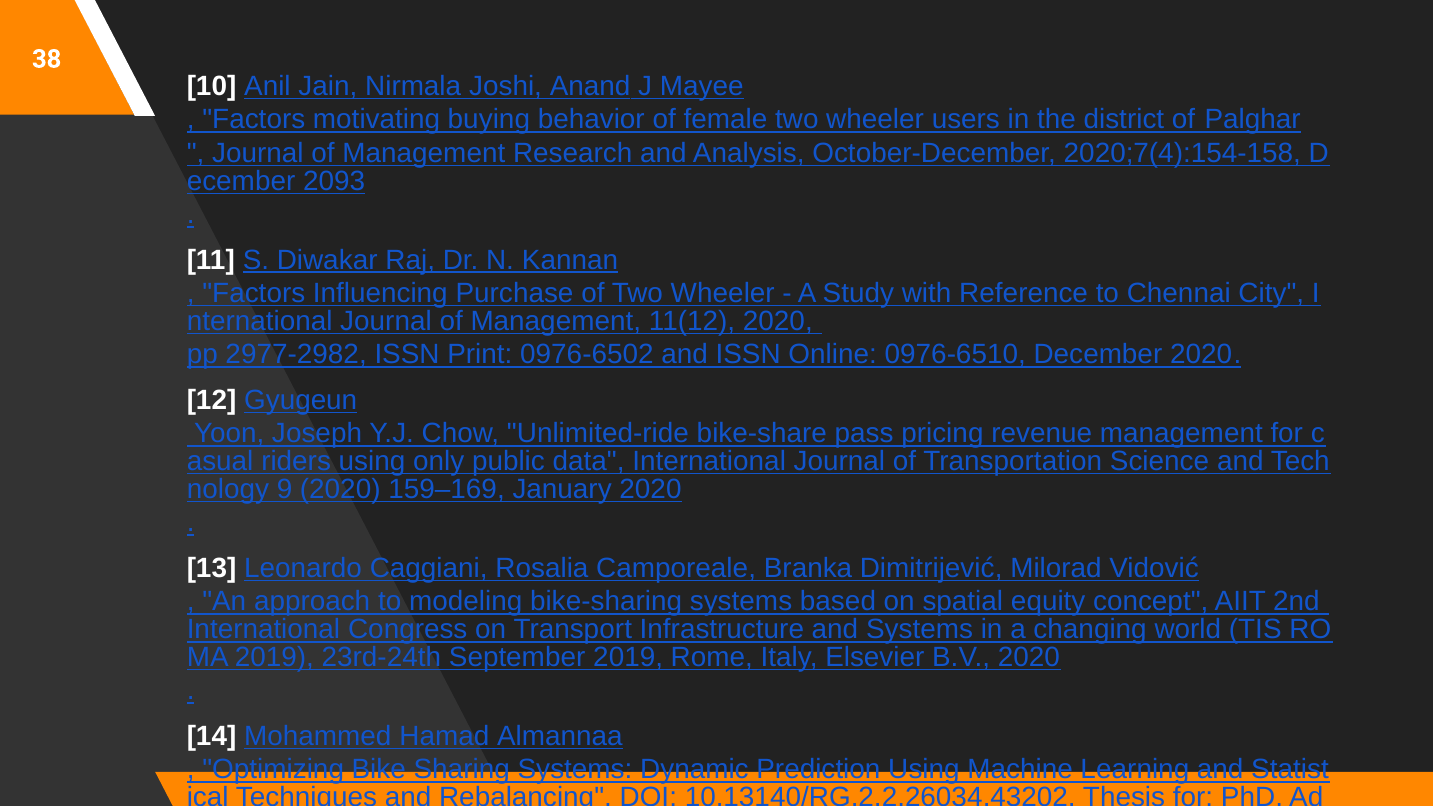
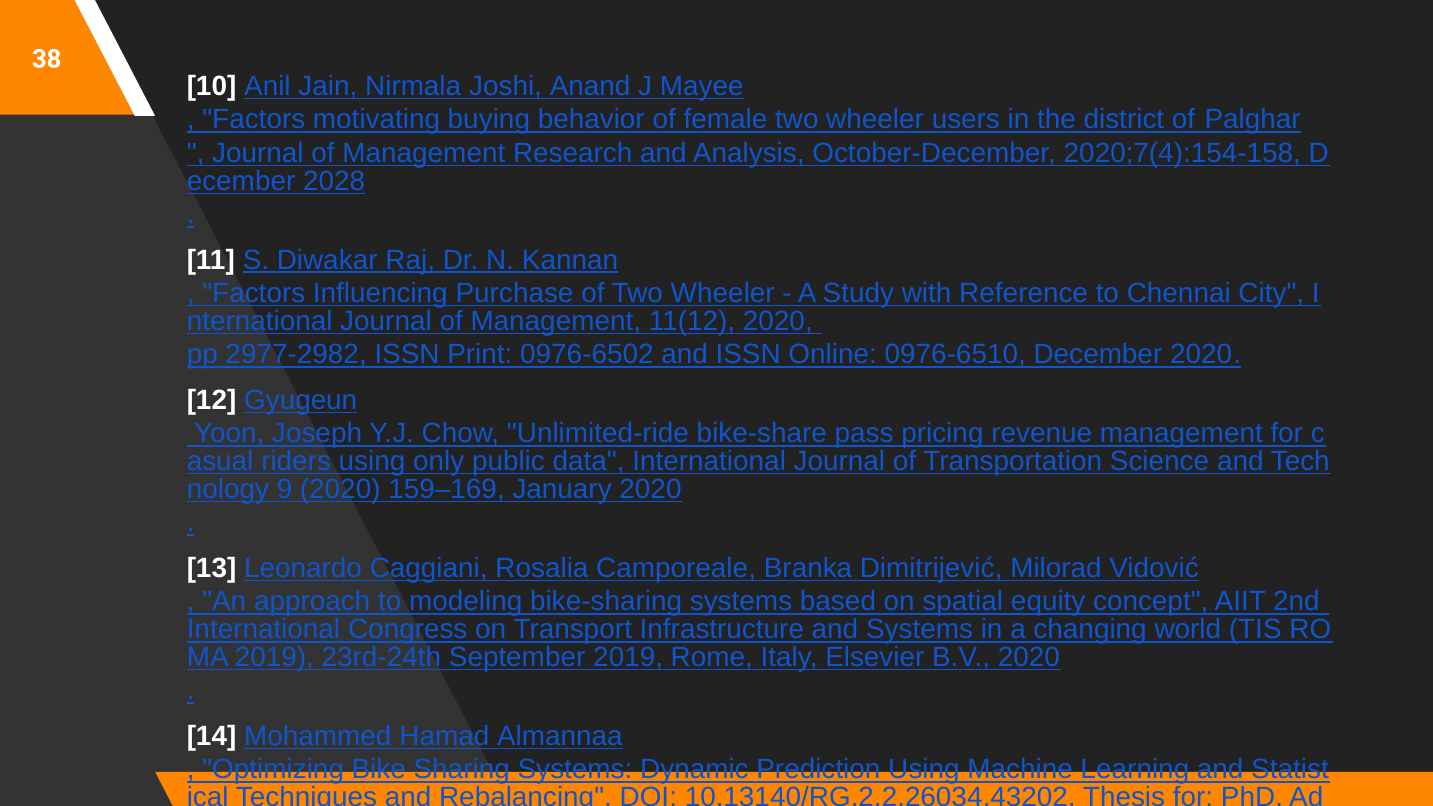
2093: 2093 -> 2028
